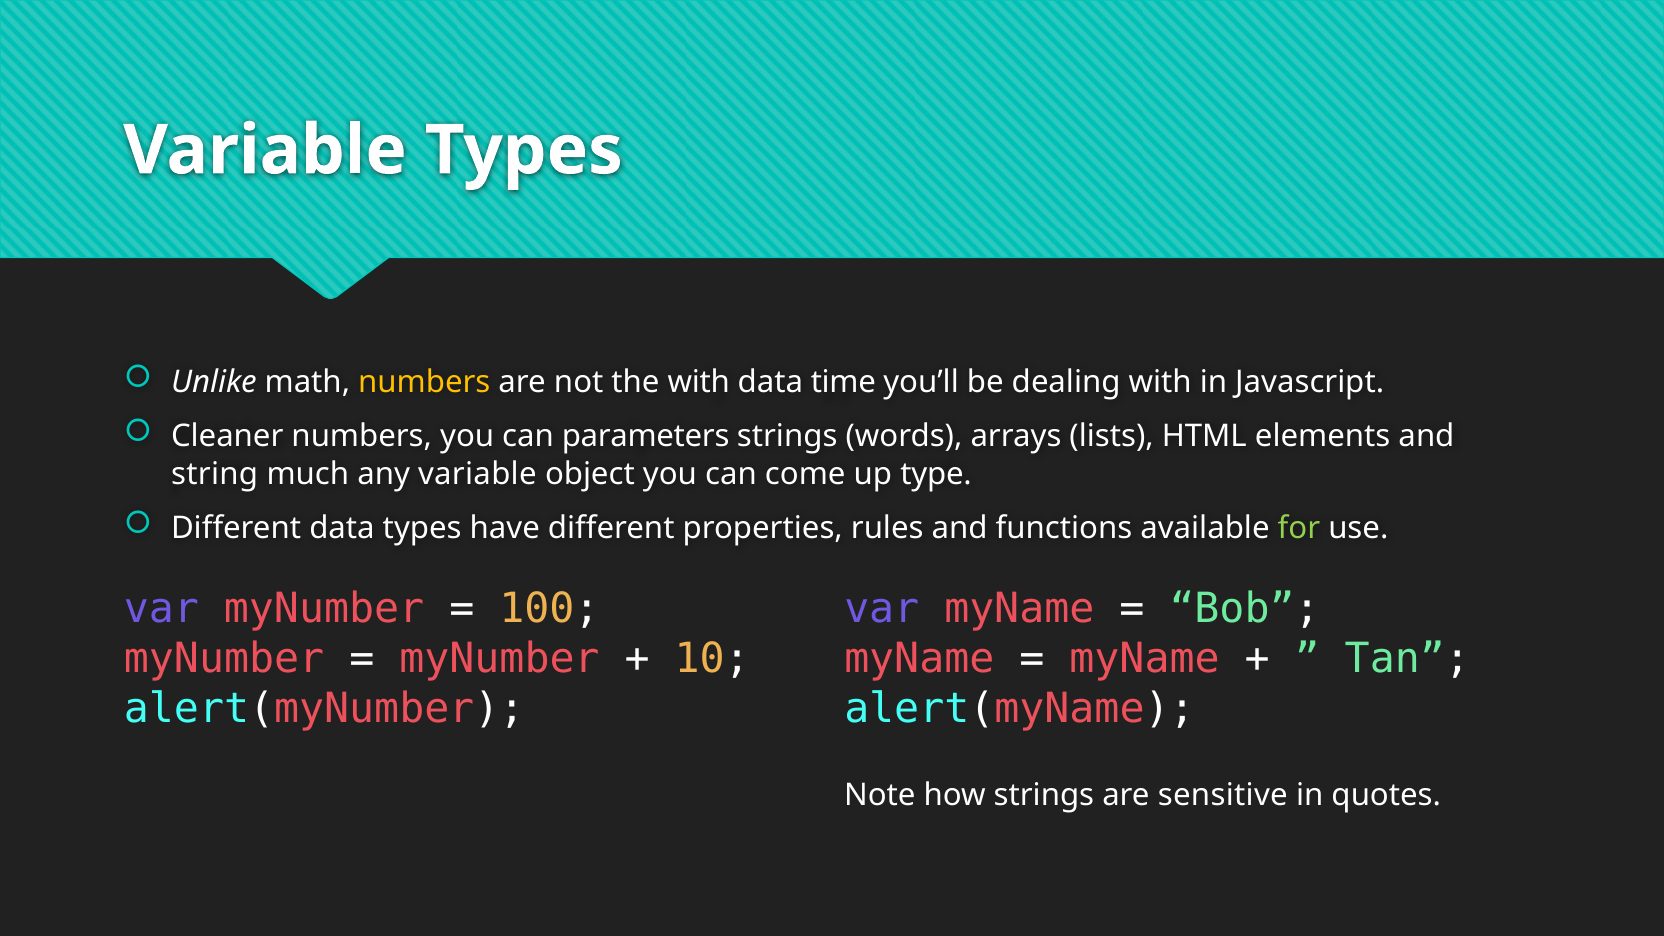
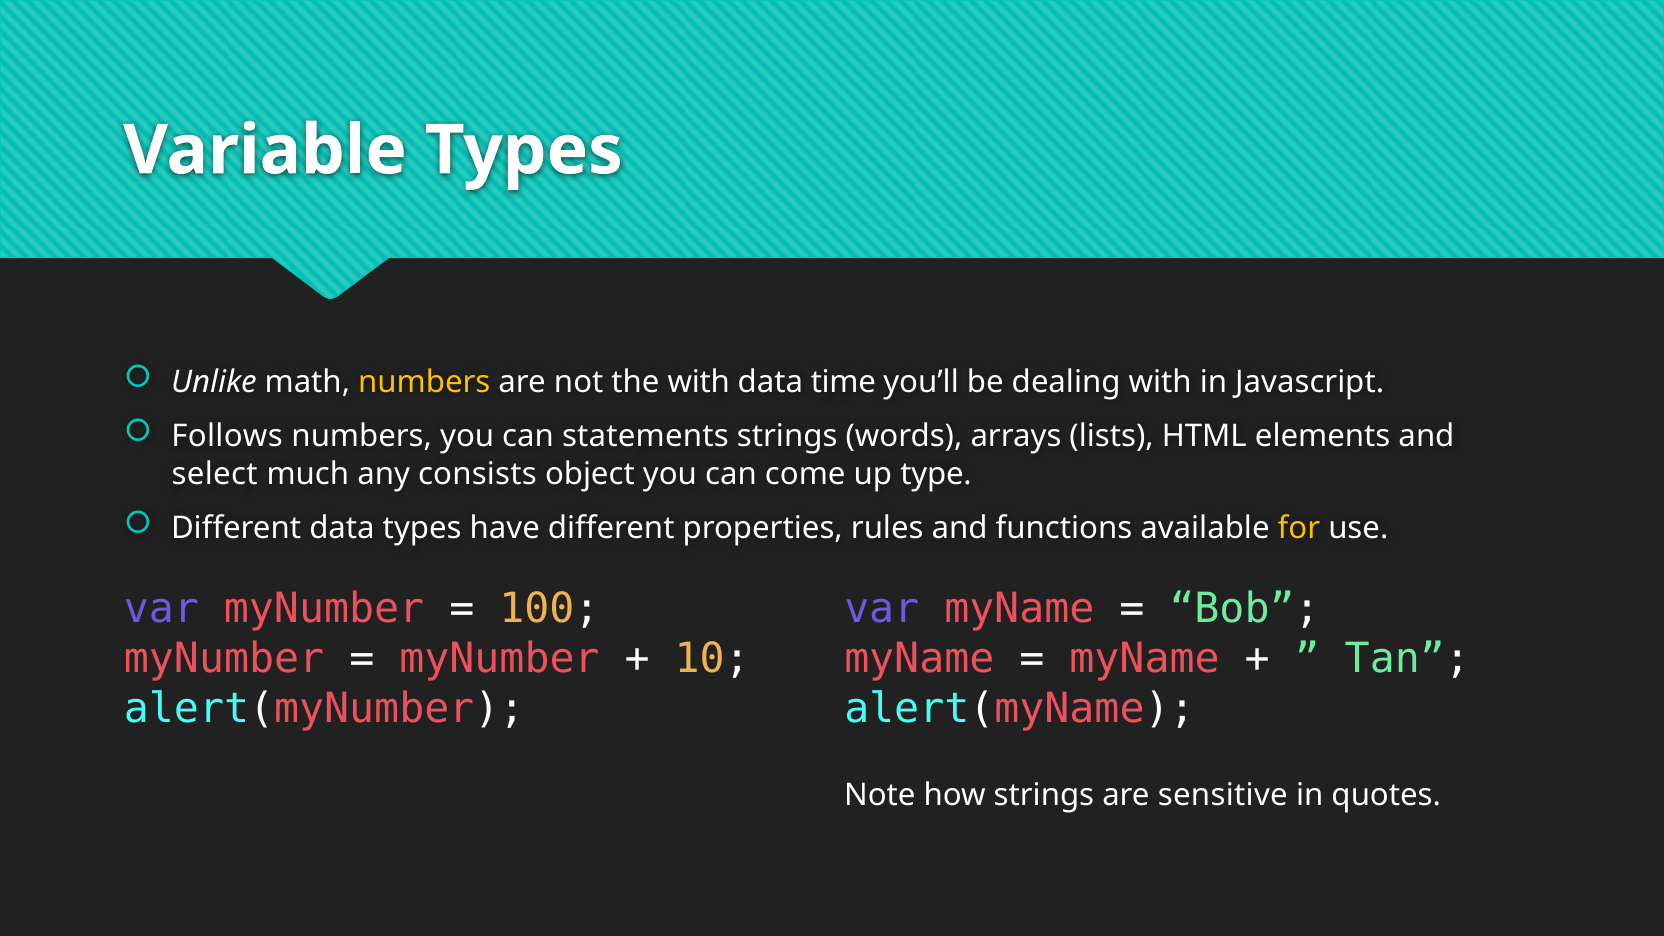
Cleaner: Cleaner -> Follows
parameters: parameters -> statements
string: string -> select
any variable: variable -> consists
for colour: light green -> yellow
